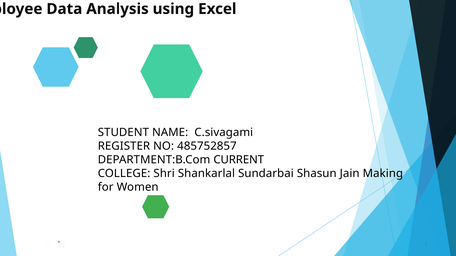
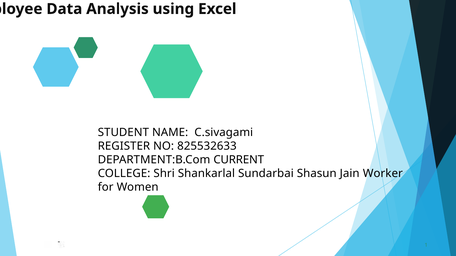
485752857: 485752857 -> 825532633
Making: Making -> Worker
